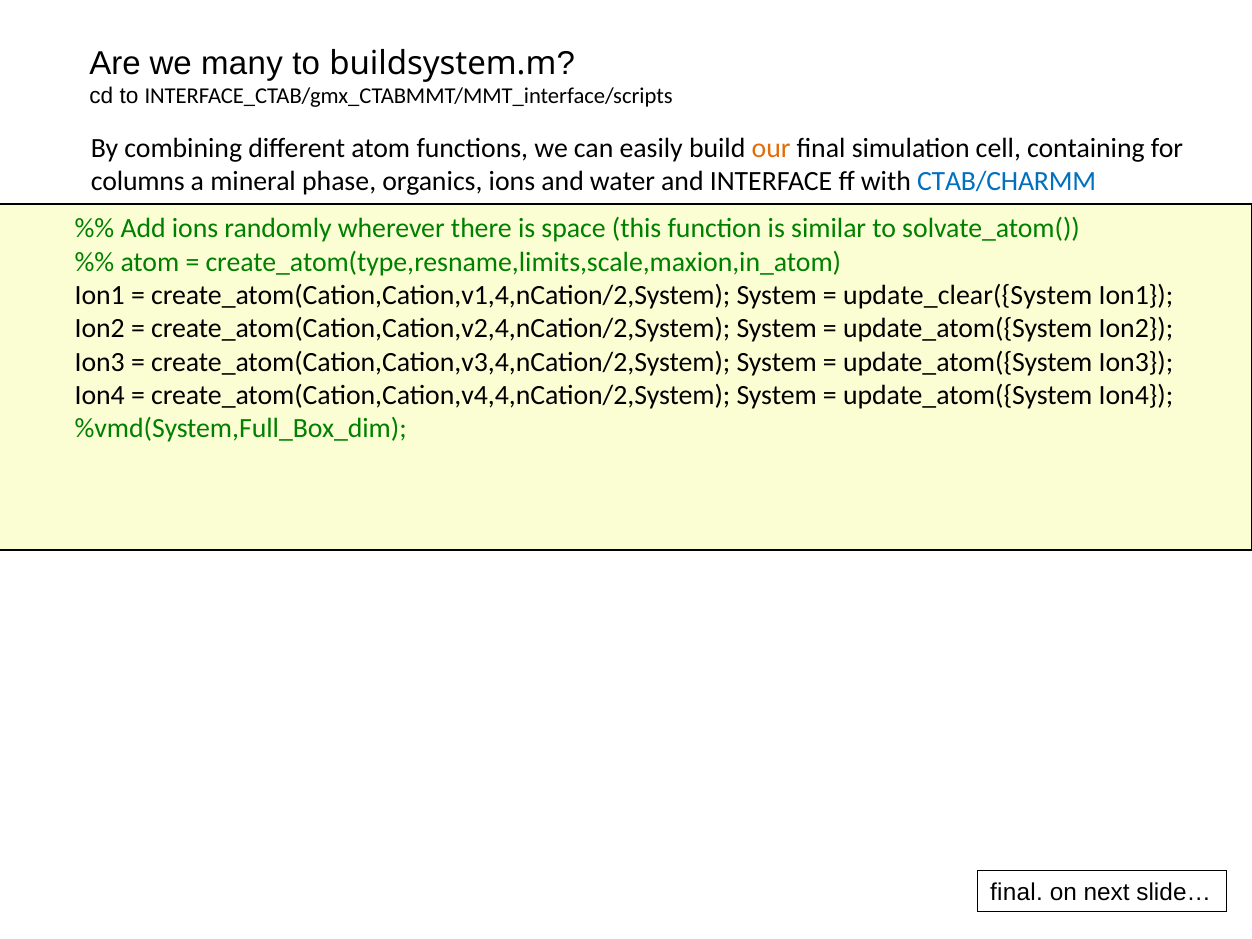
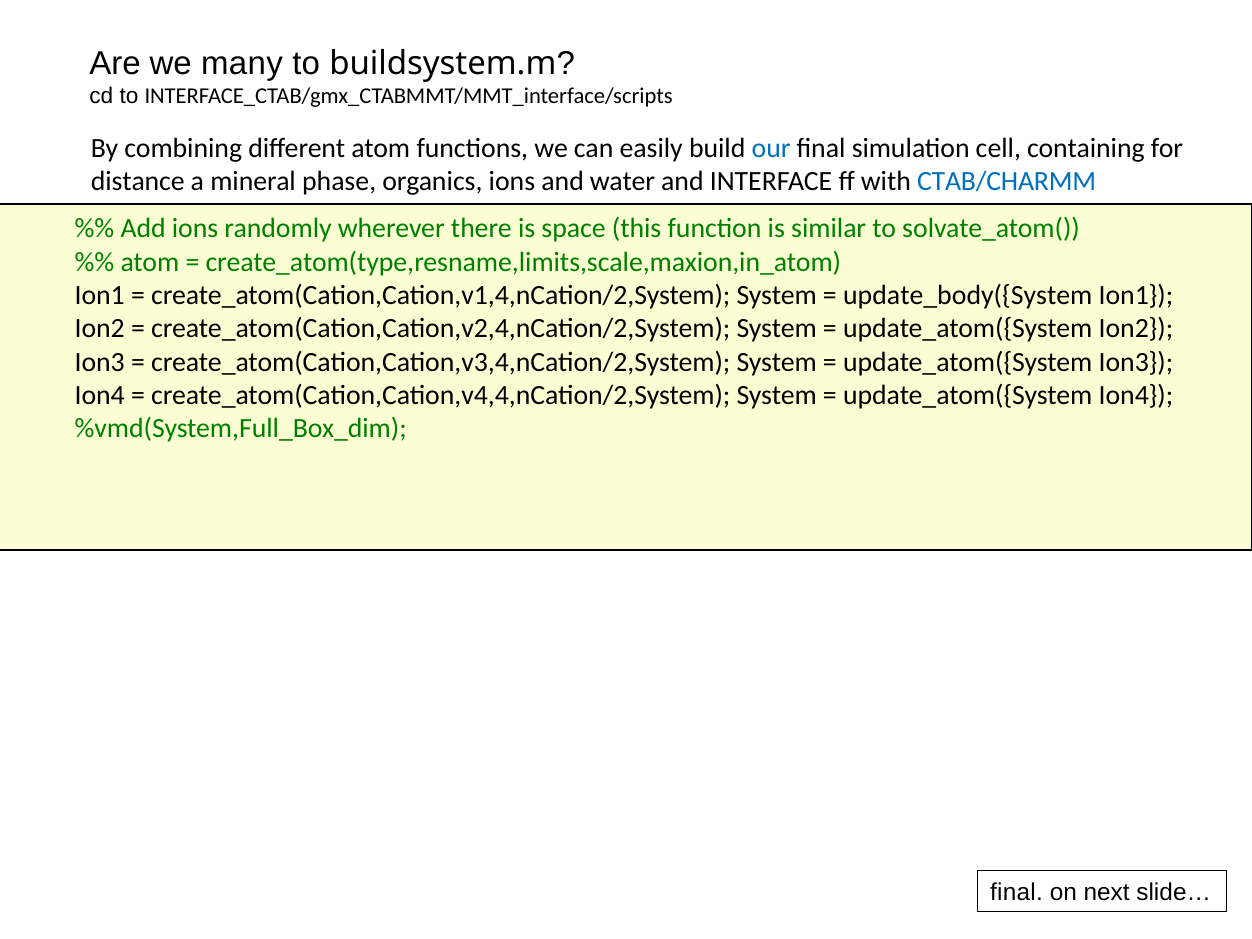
our colour: orange -> blue
columns: columns -> distance
update_clear({System: update_clear({System -> update_body({System
